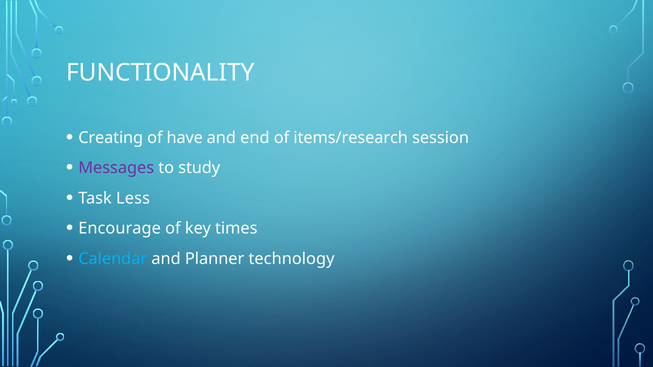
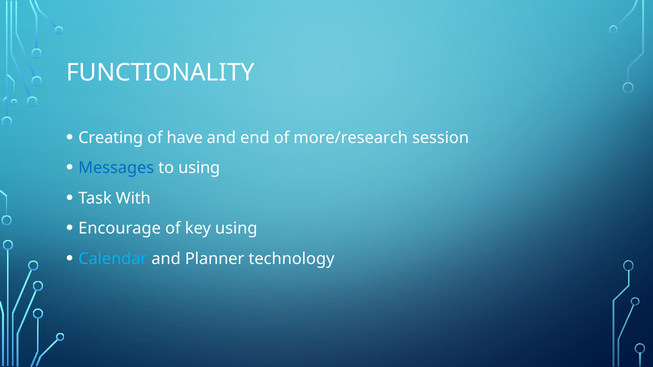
items/research: items/research -> more/research
Messages colour: purple -> blue
to study: study -> using
Less: Less -> With
key times: times -> using
